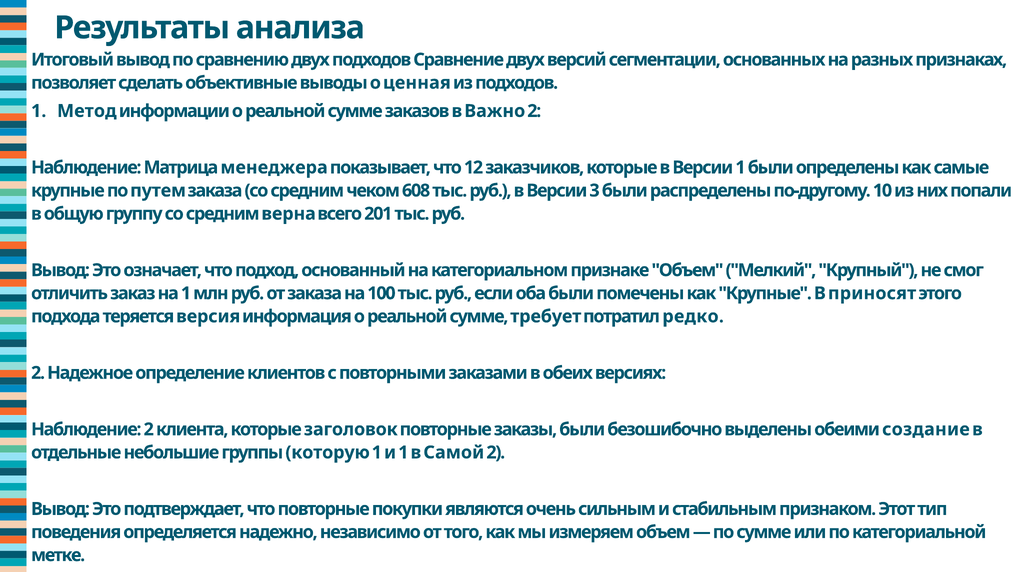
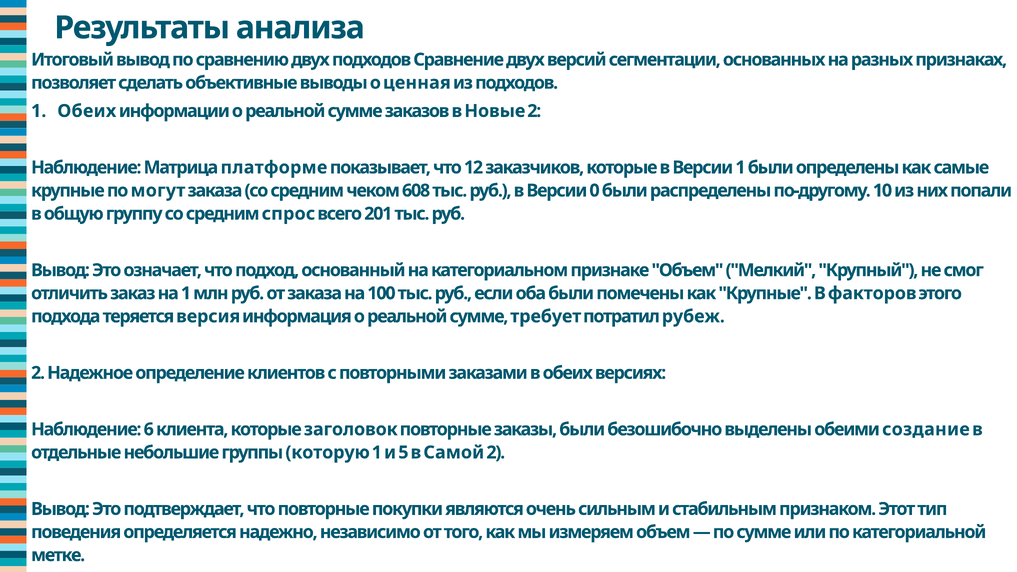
1 Метод: Метод -> Обеих
Важно: Важно -> Новые
менеджера: менеджера -> платформе
путем: путем -> могут
3: 3 -> 0
верна: верна -> спрос
приносят: приносят -> факторов
редко: редко -> рубеж
Наблюдение 2: 2 -> 6
и 1: 1 -> 5
